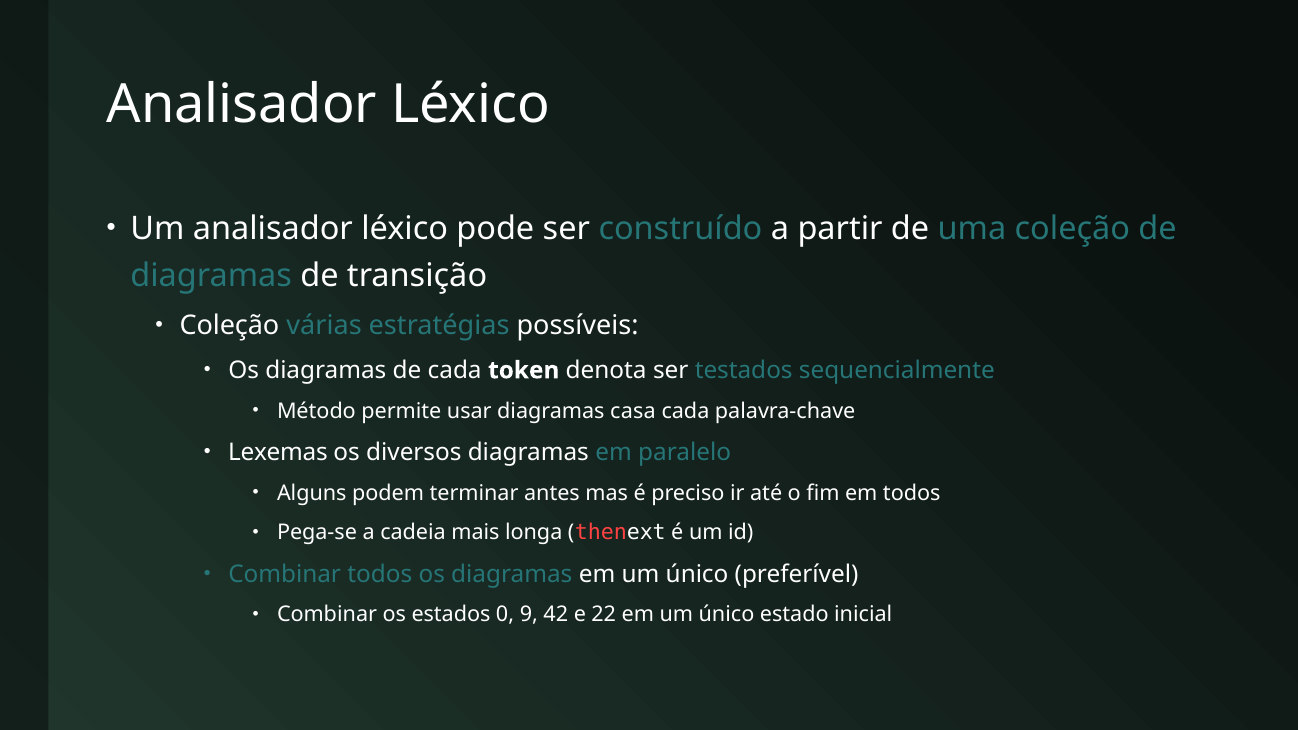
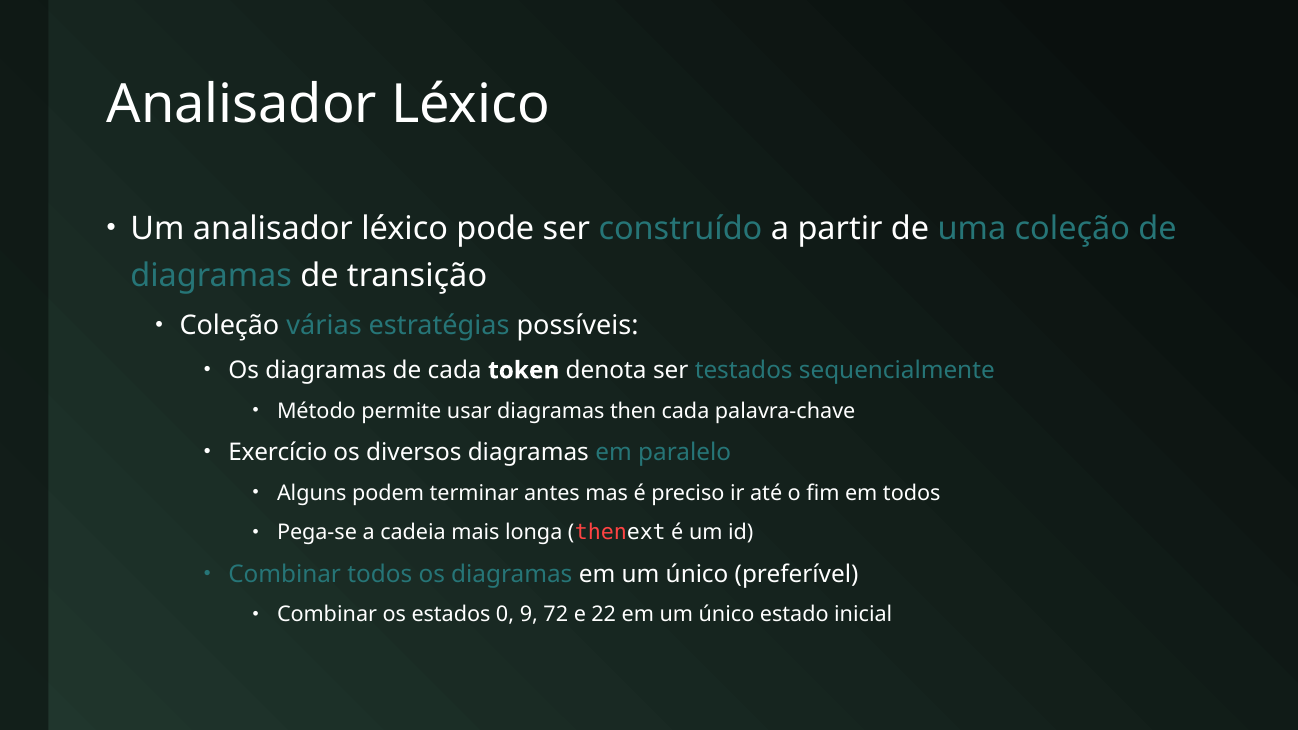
casa: casa -> then
Lexemas: Lexemas -> Exercício
42: 42 -> 72
